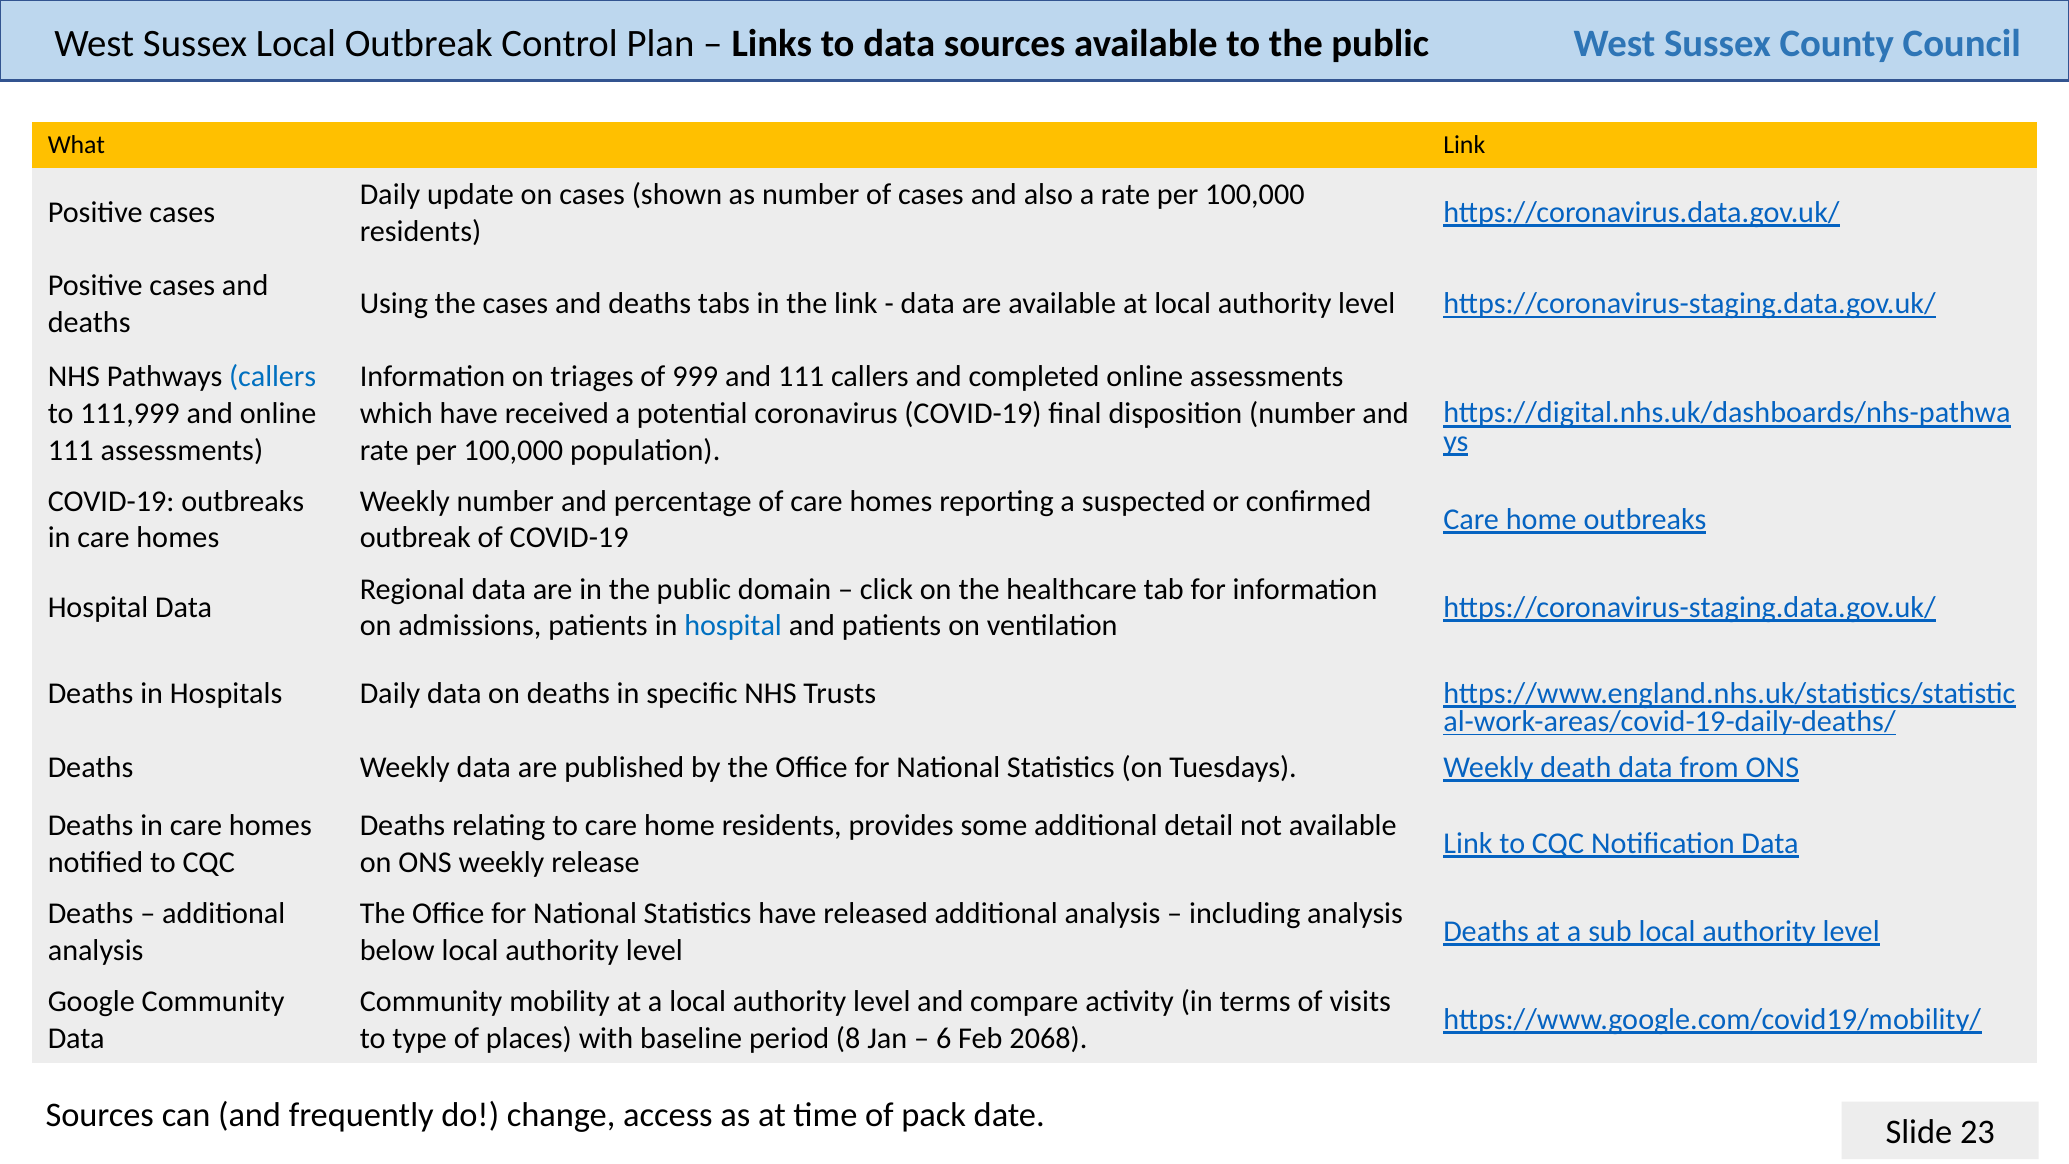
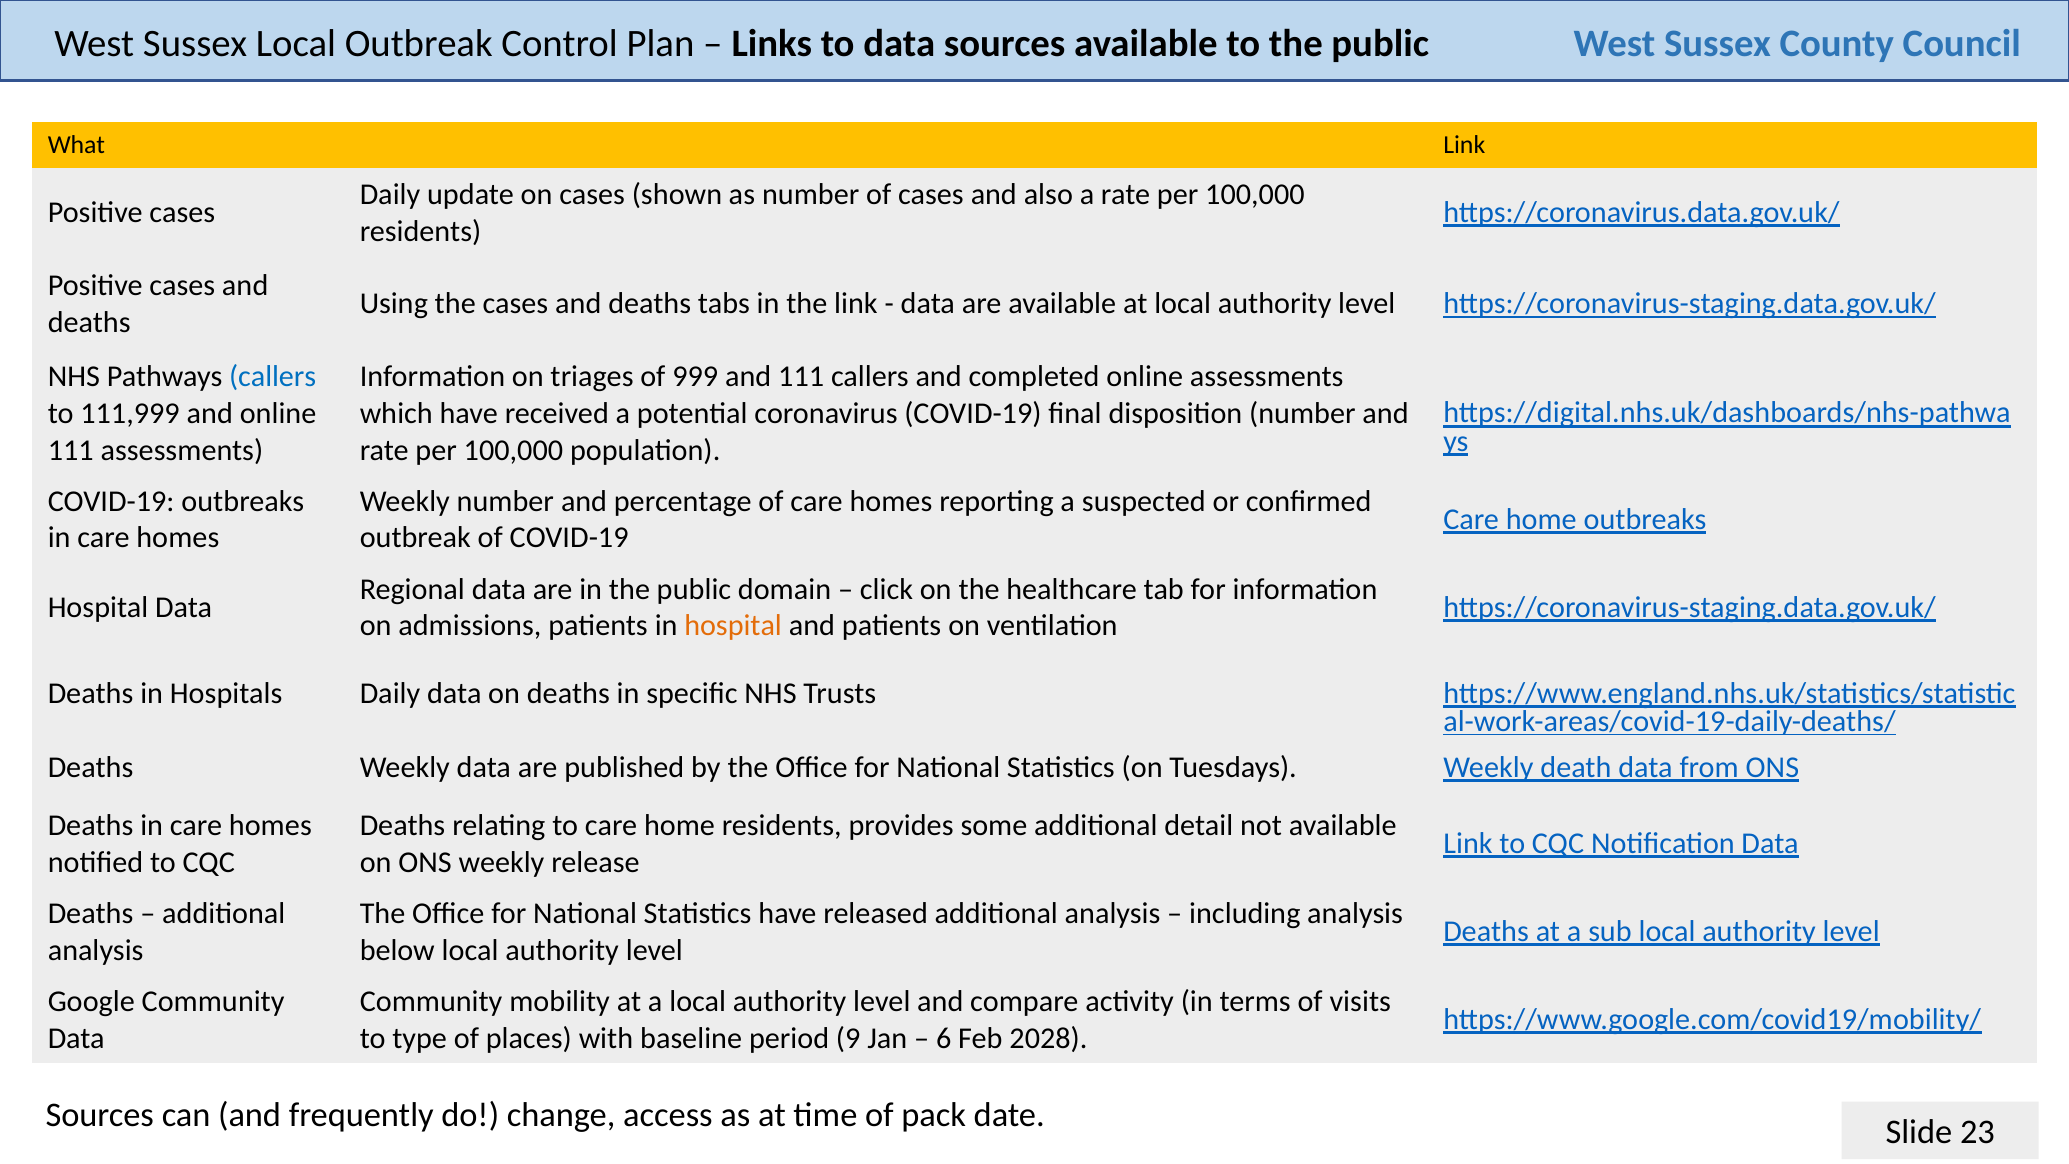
hospital at (733, 626) colour: blue -> orange
8: 8 -> 9
2068: 2068 -> 2028
